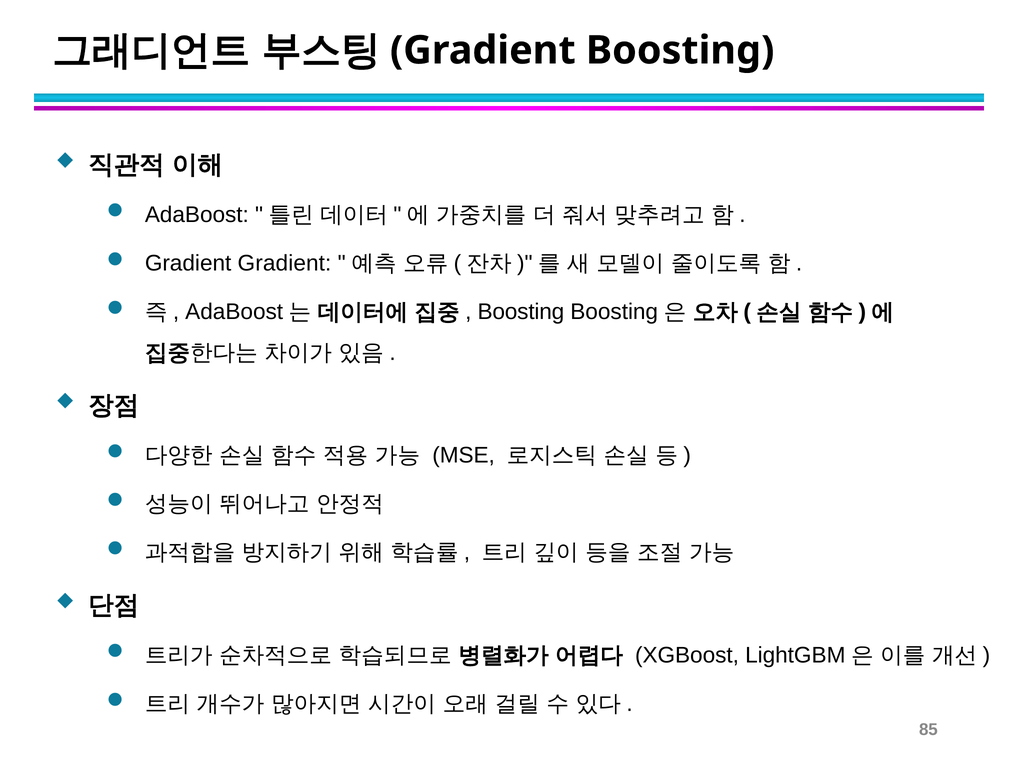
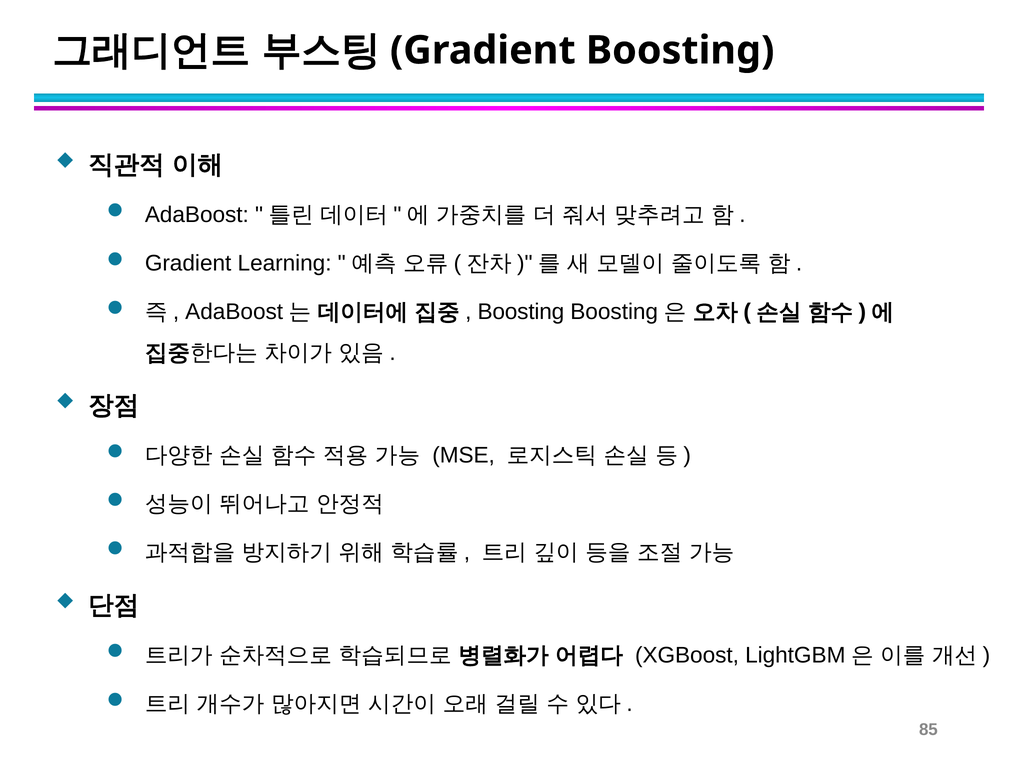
Gradient Gradient: Gradient -> Learning
